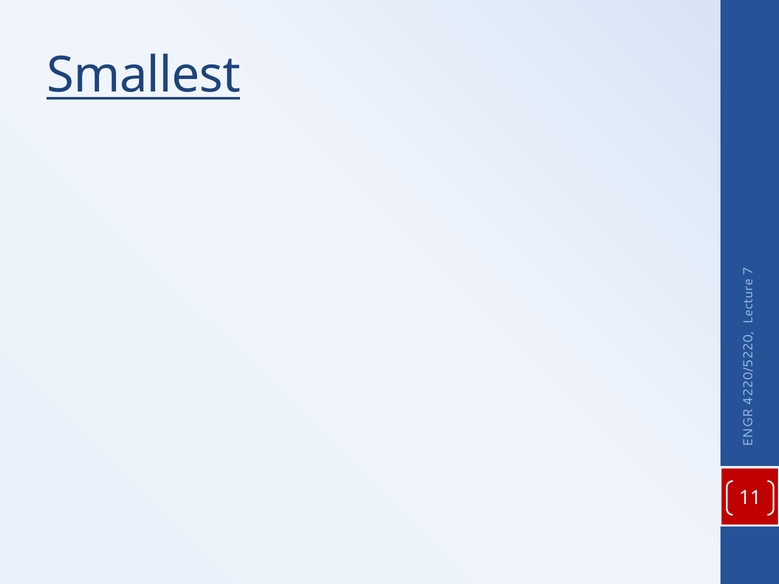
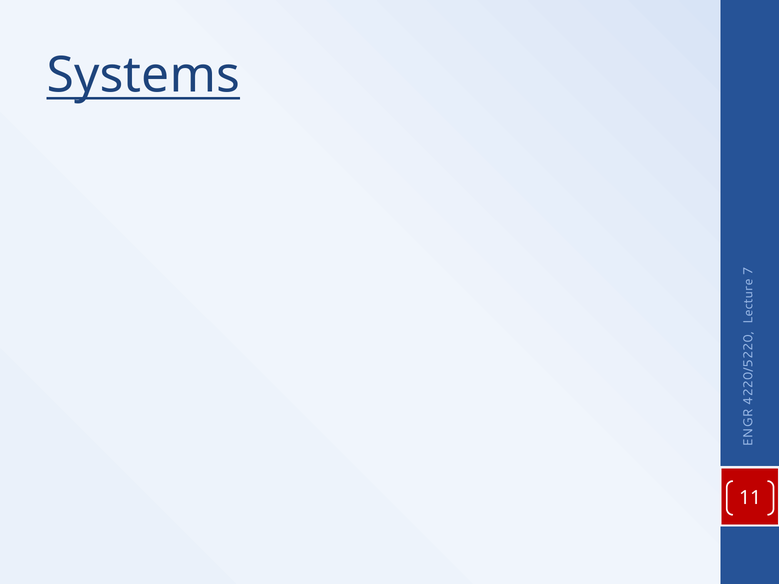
Smallest: Smallest -> Systems
